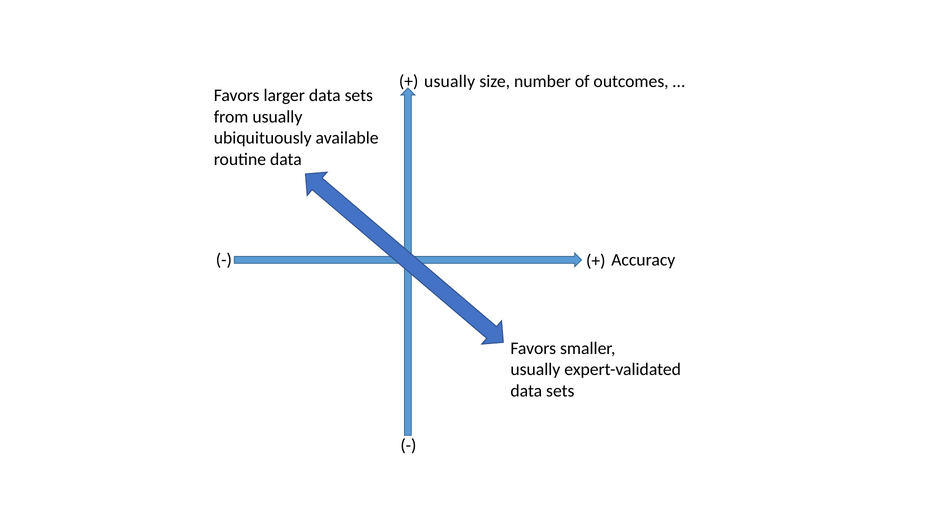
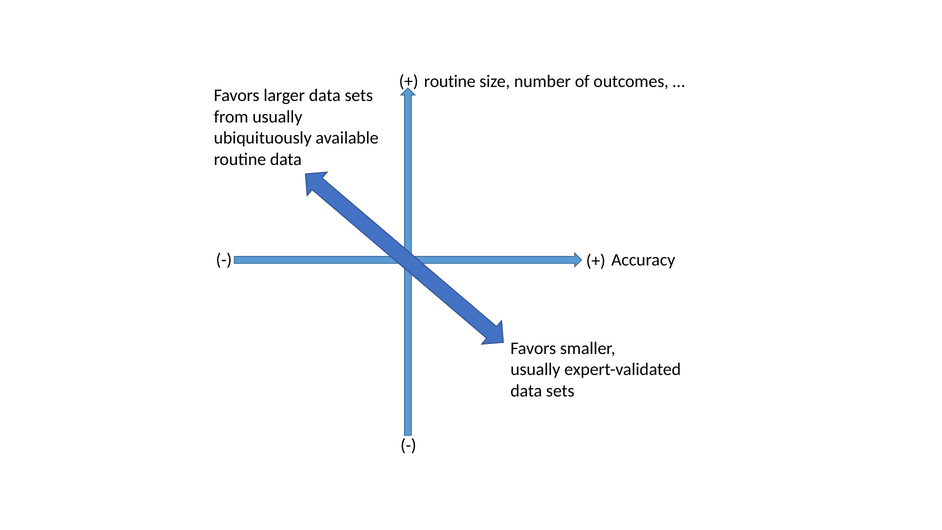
usually at (450, 81): usually -> routine
